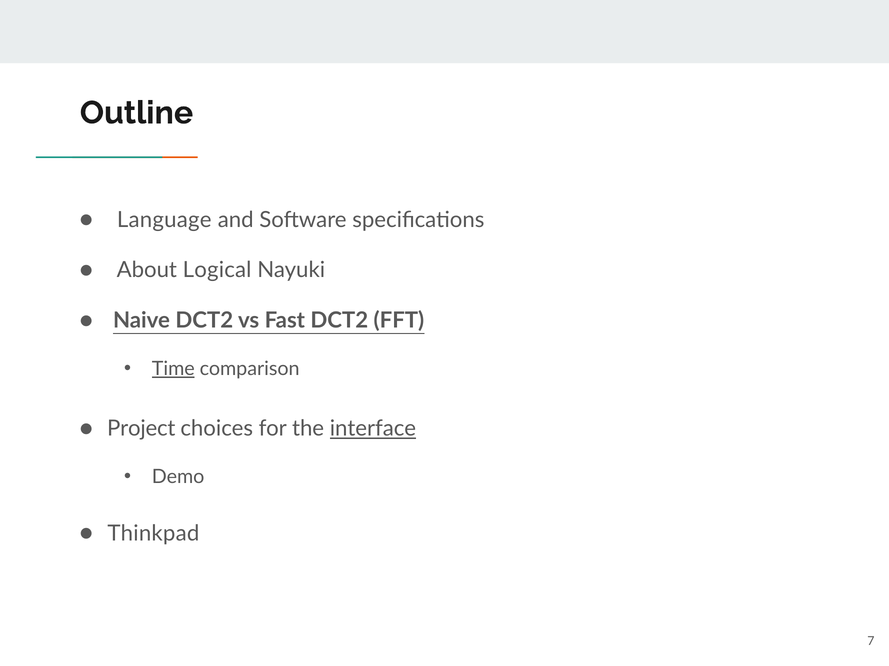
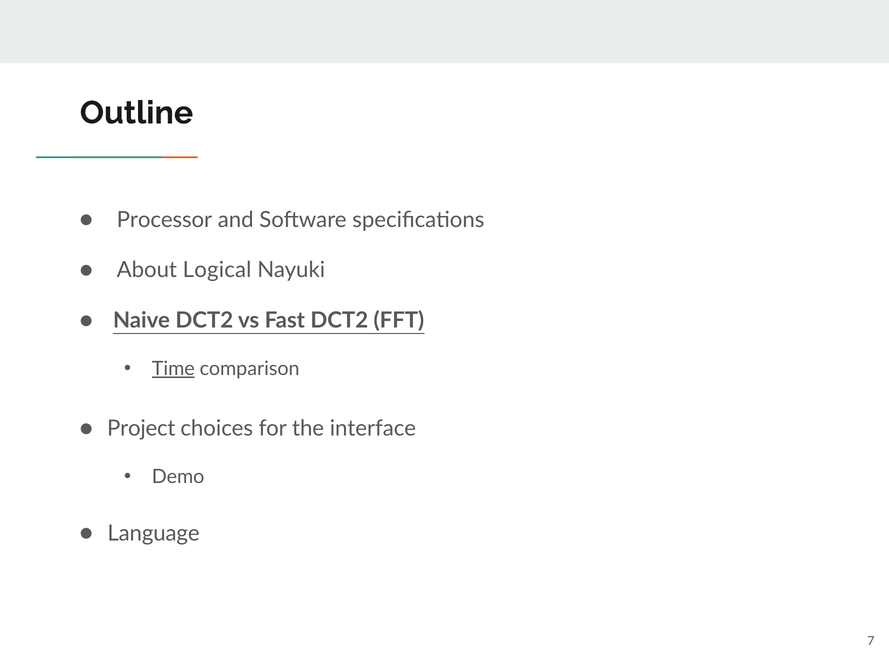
Language: Language -> Processor
interface underline: present -> none
Thinkpad: Thinkpad -> Language
